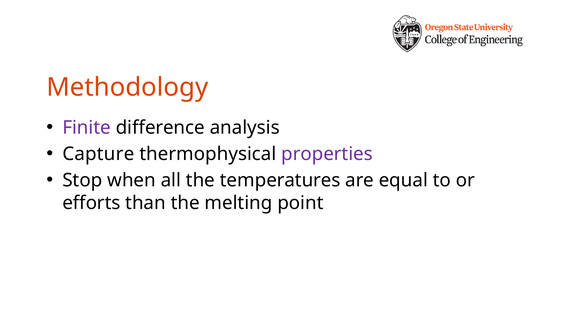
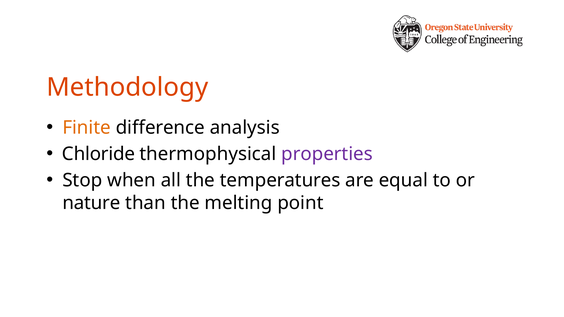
Finite colour: purple -> orange
Capture: Capture -> Chloride
efforts: efforts -> nature
